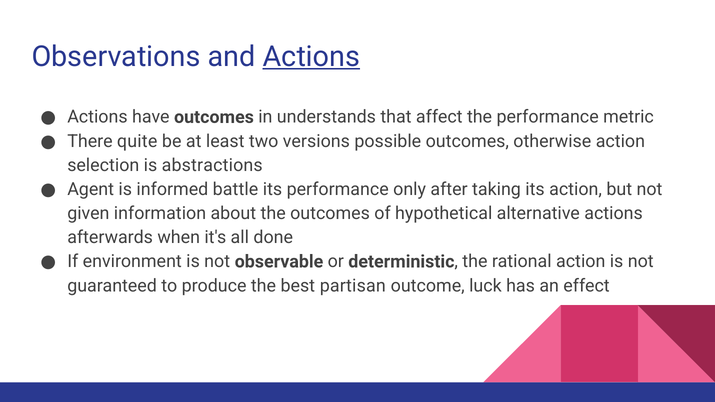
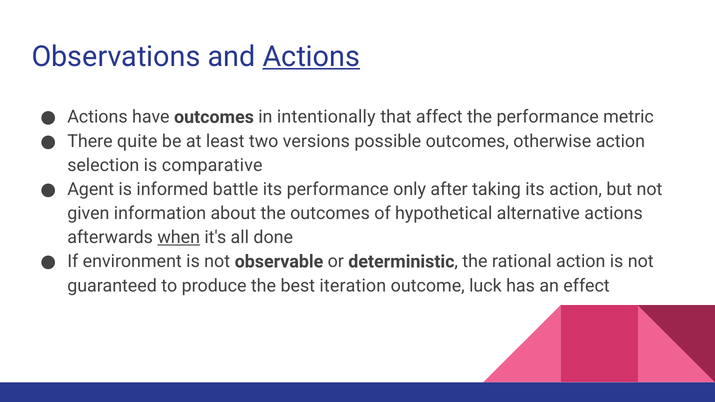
understands: understands -> intentionally
abstractions: abstractions -> comparative
when underline: none -> present
partisan: partisan -> iteration
